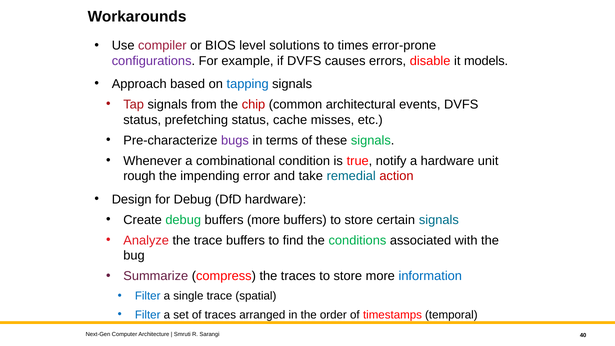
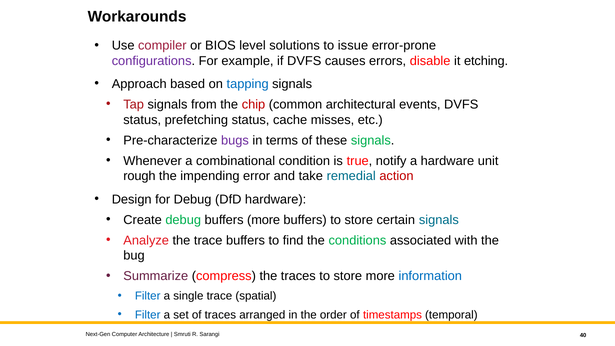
times: times -> issue
models: models -> etching
